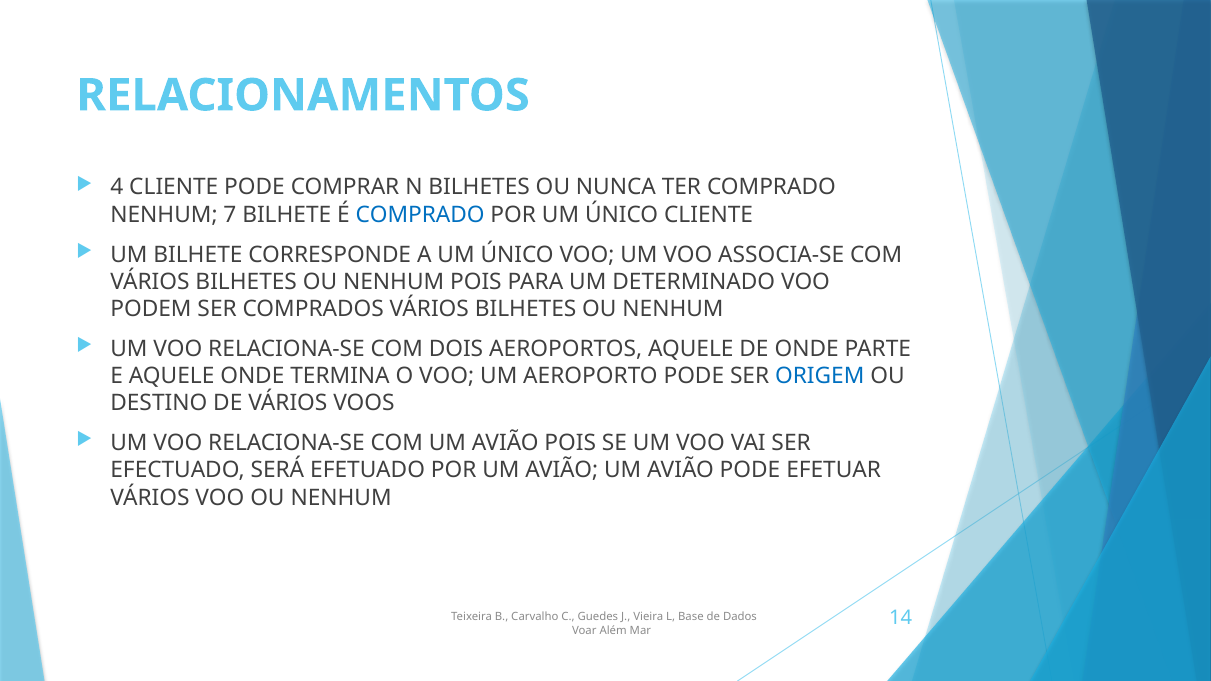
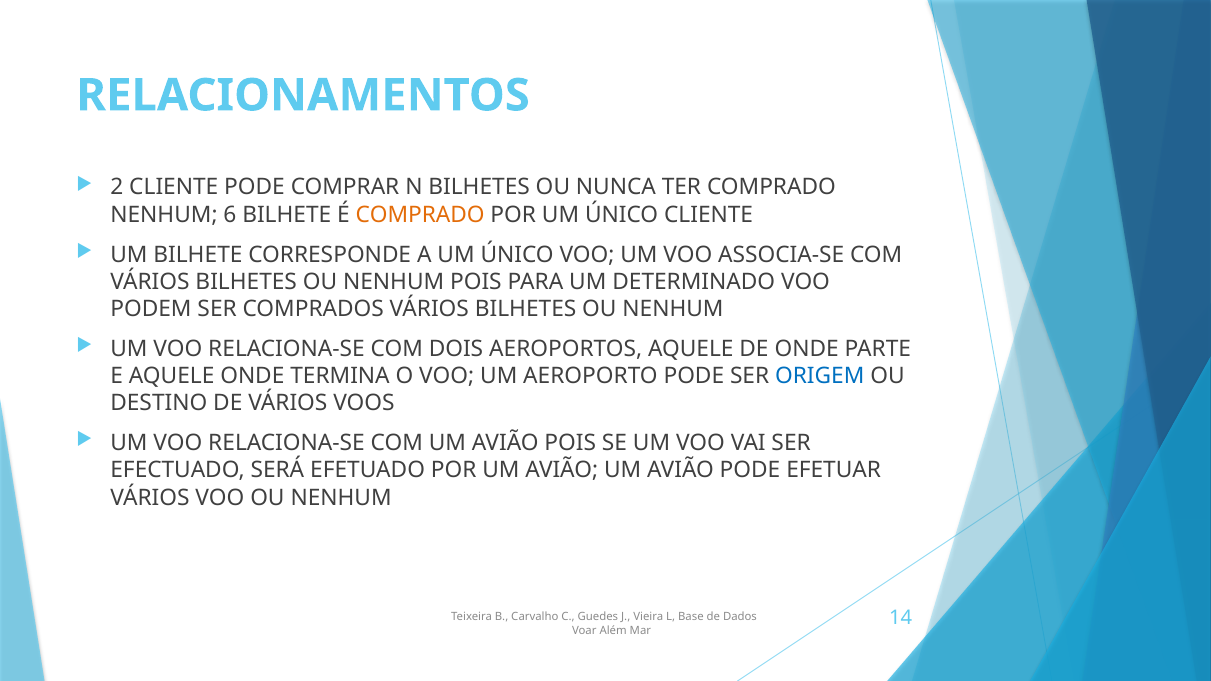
4: 4 -> 2
7: 7 -> 6
COMPRADO at (420, 215) colour: blue -> orange
